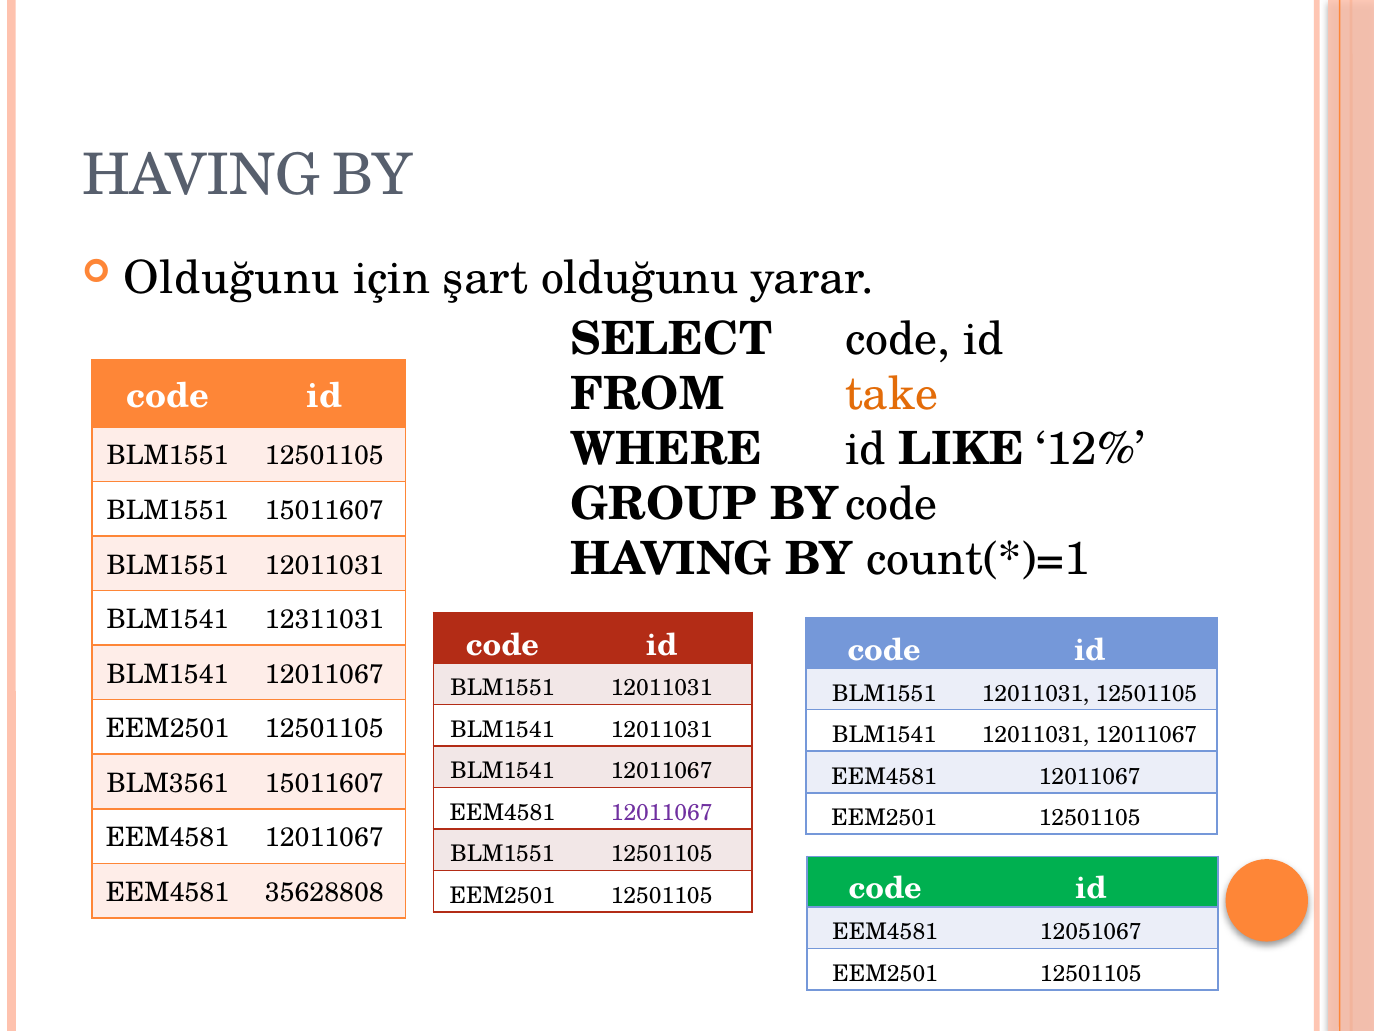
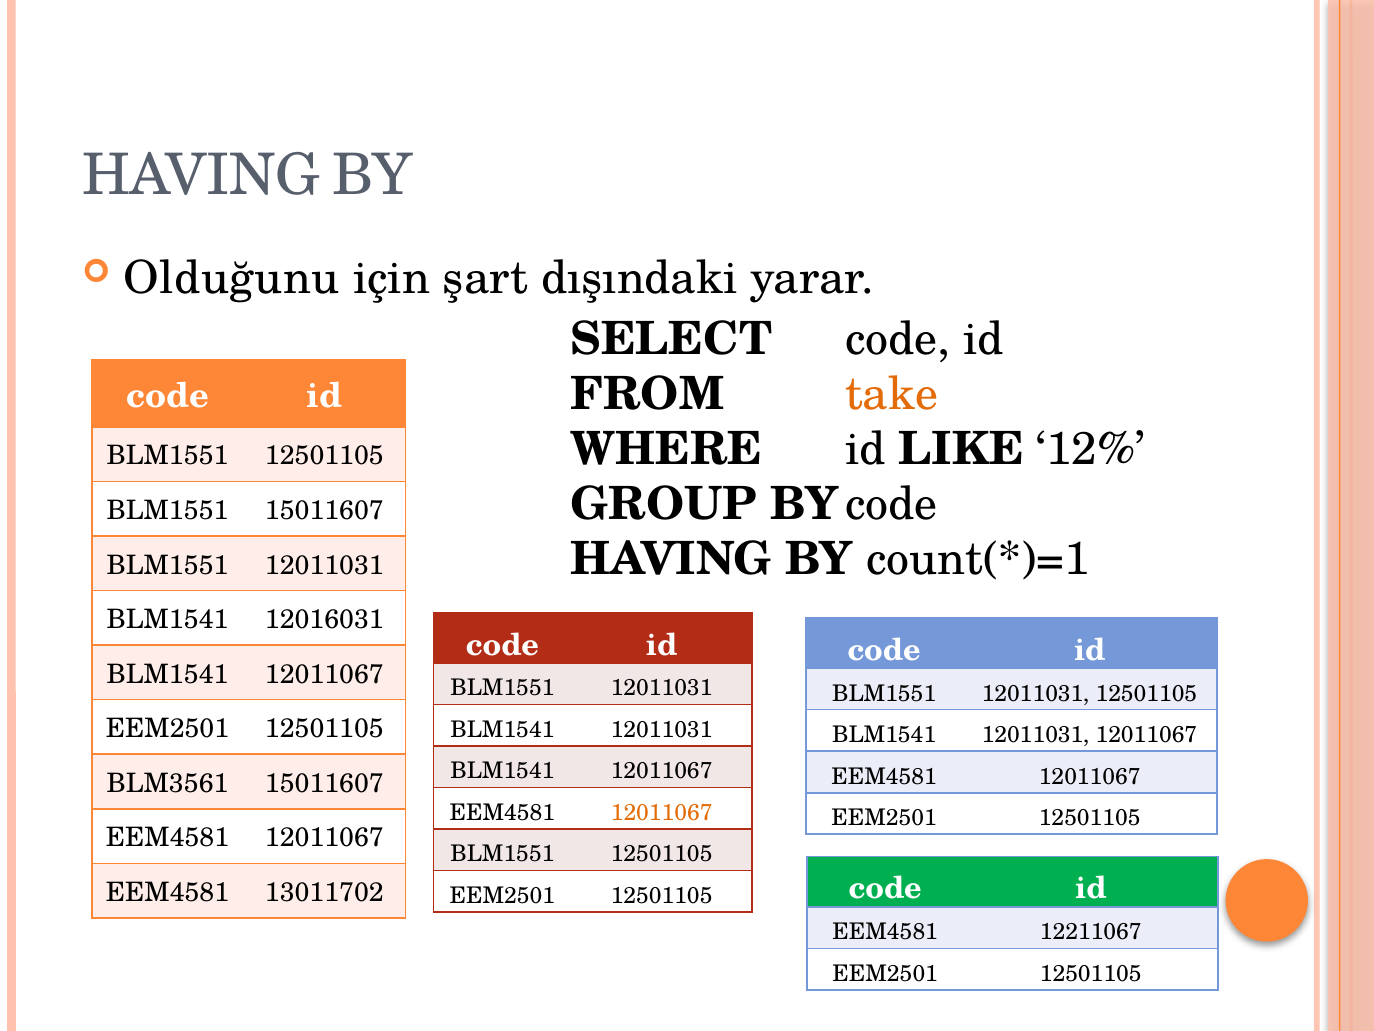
şart olduğunu: olduğunu -> dışındaki
12311031: 12311031 -> 12016031
12011067 at (662, 813) colour: purple -> orange
35628808: 35628808 -> 13011702
12051067: 12051067 -> 12211067
